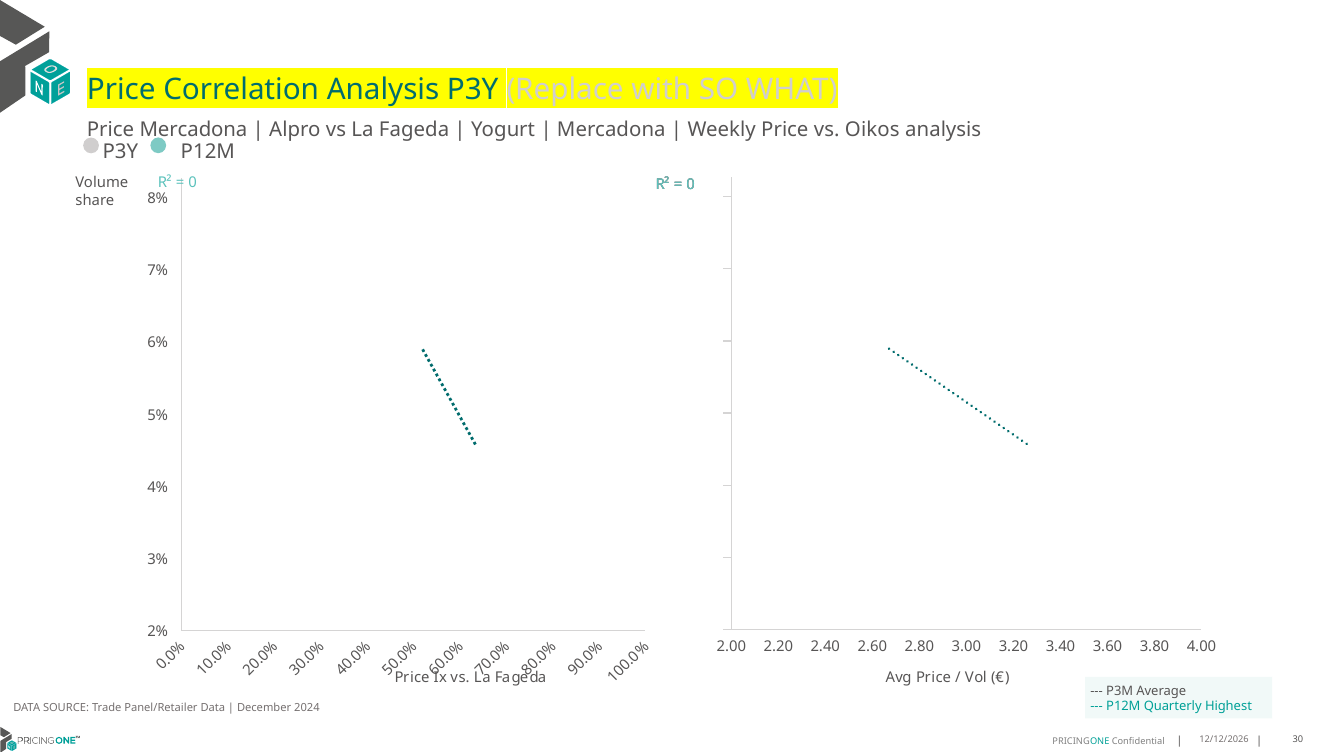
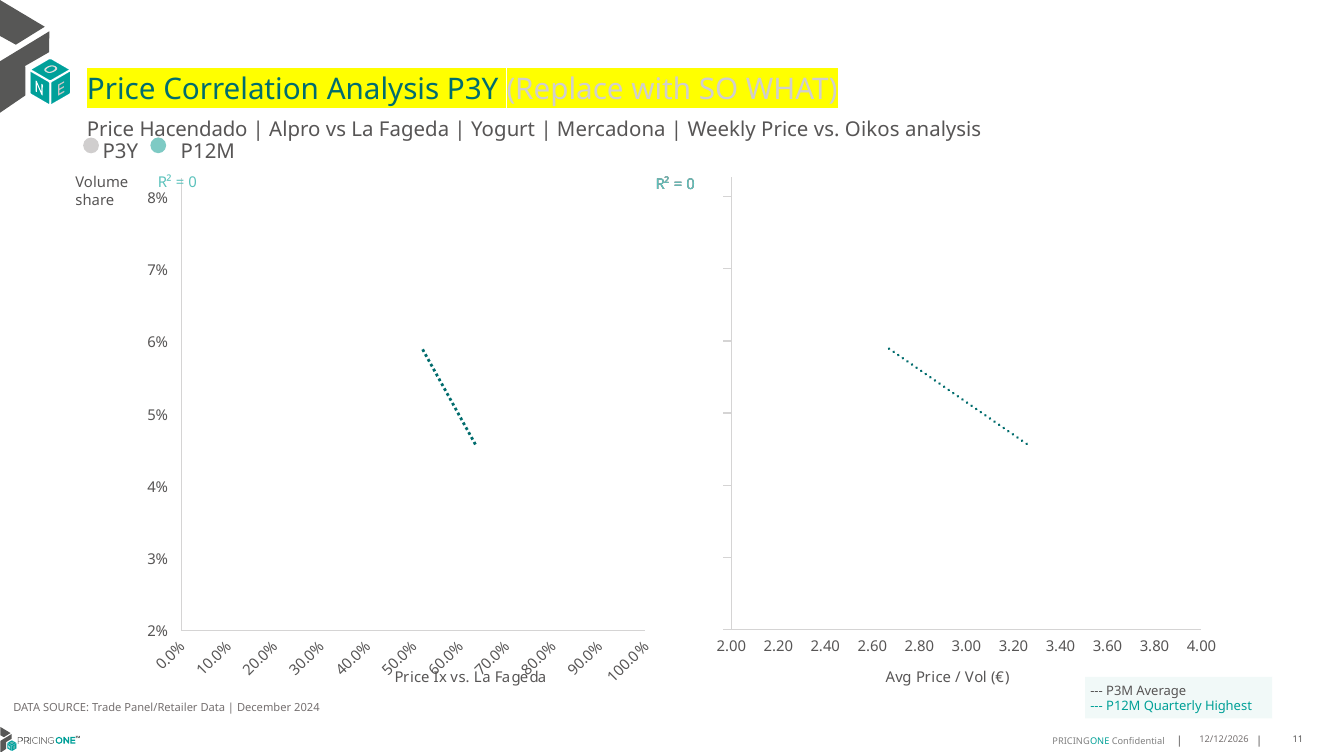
Price Mercadona: Mercadona -> Hacendado
30: 30 -> 11
